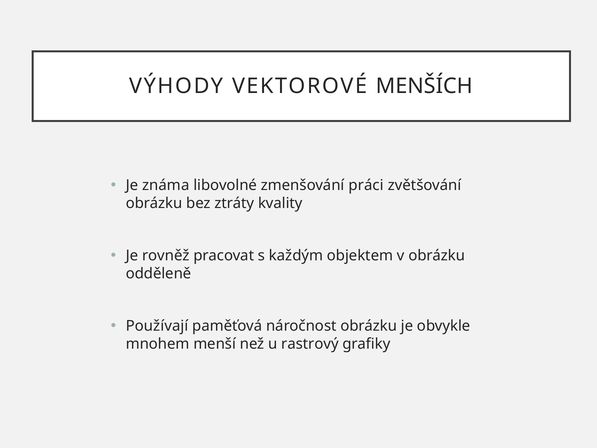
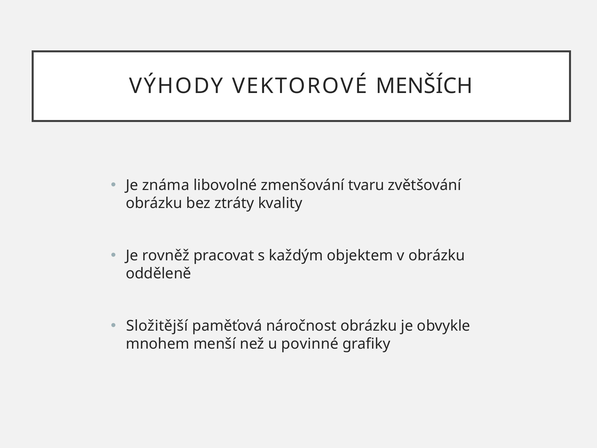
práci: práci -> tvaru
Používají: Používají -> Složitější
rastrový: rastrový -> povinné
